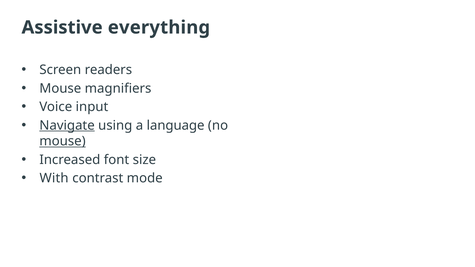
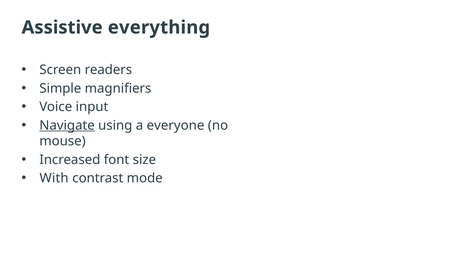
Mouse at (60, 89): Mouse -> Simple
language: language -> everyone
mouse at (63, 141) underline: present -> none
